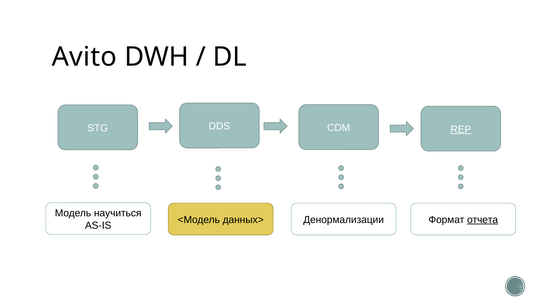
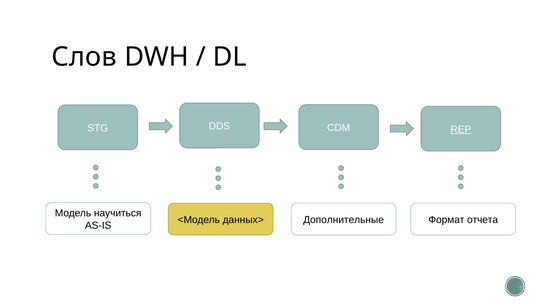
Avito: Avito -> Слов
Денормализации: Денормализации -> Дополнительные
отчета underline: present -> none
